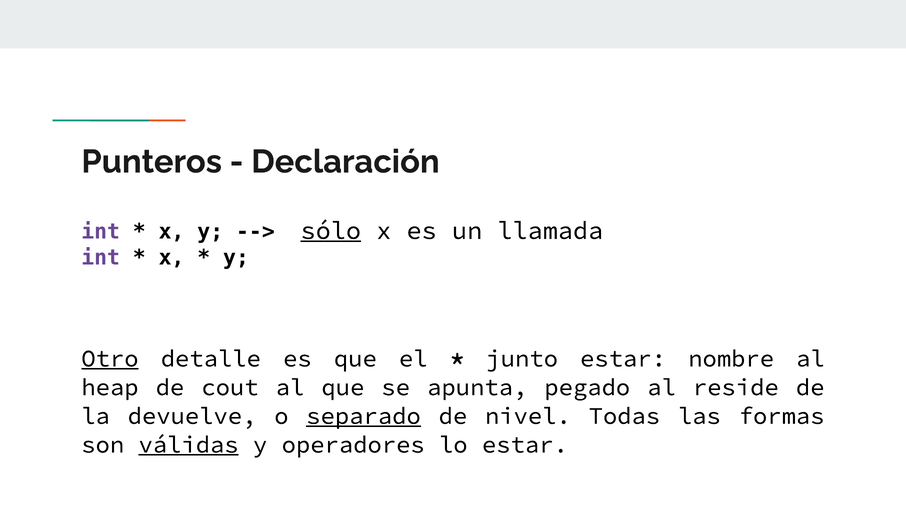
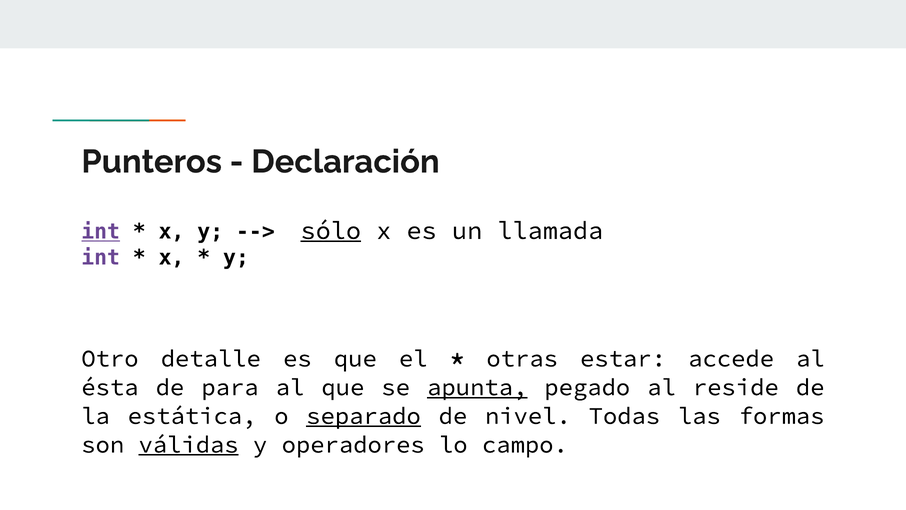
int at (101, 232) underline: none -> present
Otro underline: present -> none
junto: junto -> otras
nombre: nombre -> accede
heap: heap -> ésta
cout: cout -> para
apunta underline: none -> present
devuelve: devuelve -> estática
lo estar: estar -> campo
